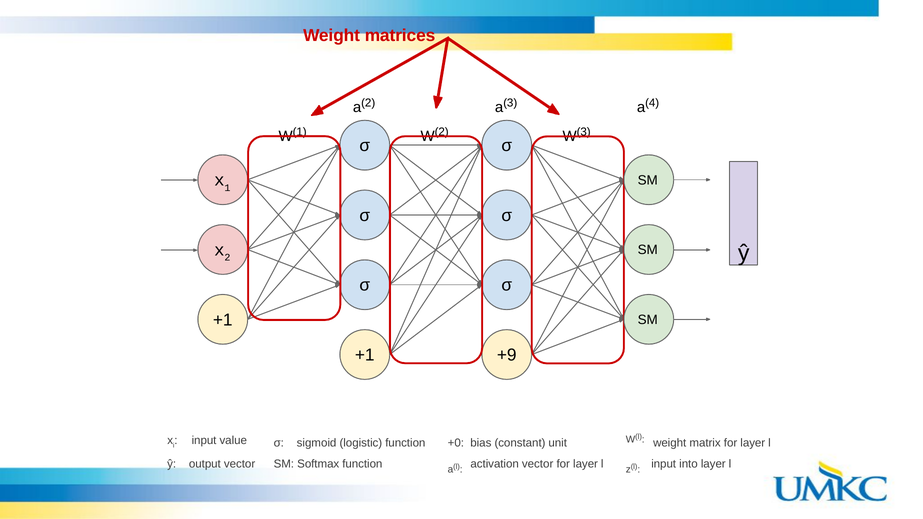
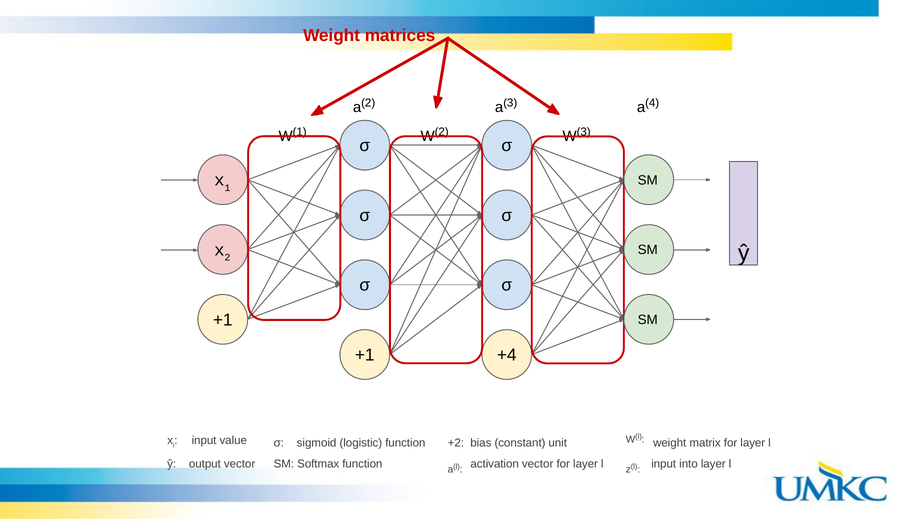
+9: +9 -> +4
+0: +0 -> +2
